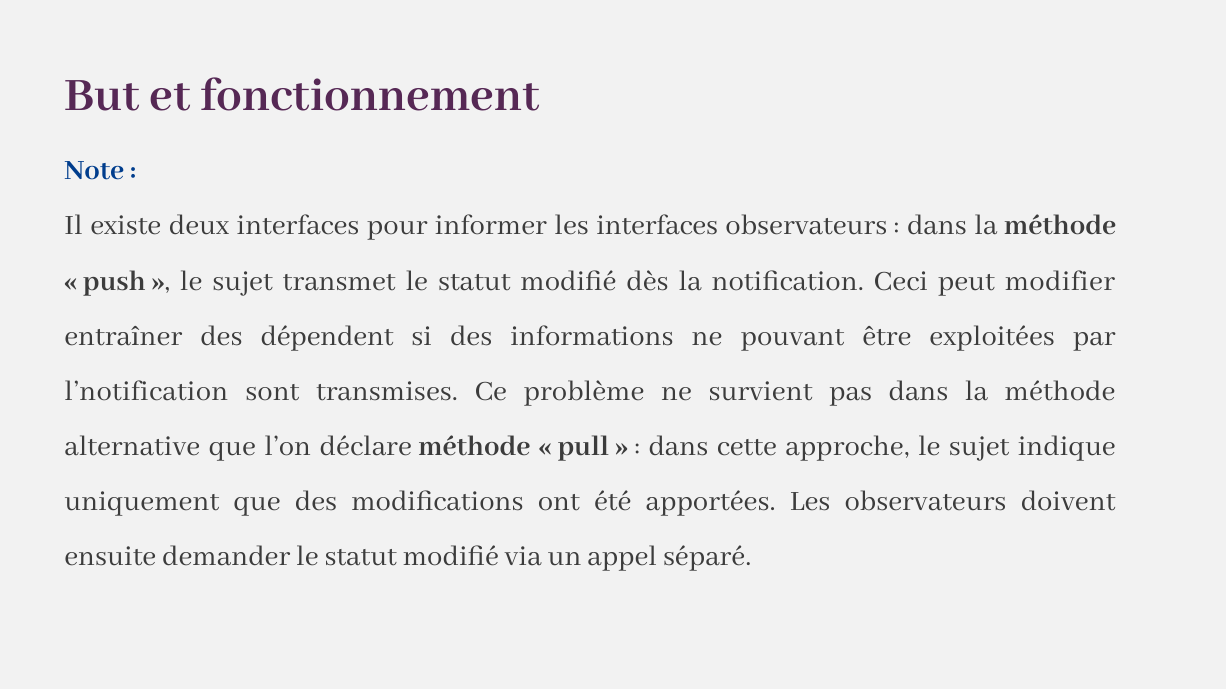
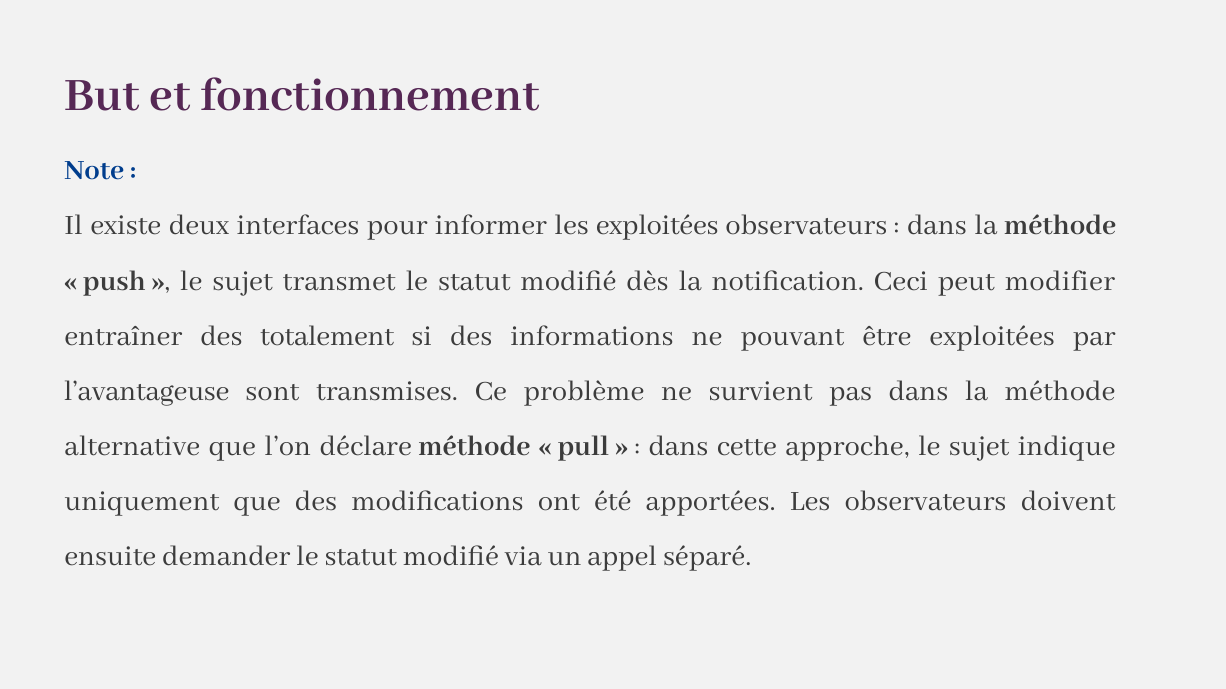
les interfaces: interfaces -> exploitées
dépendent: dépendent -> totalement
l’notification: l’notification -> l’avantageuse
